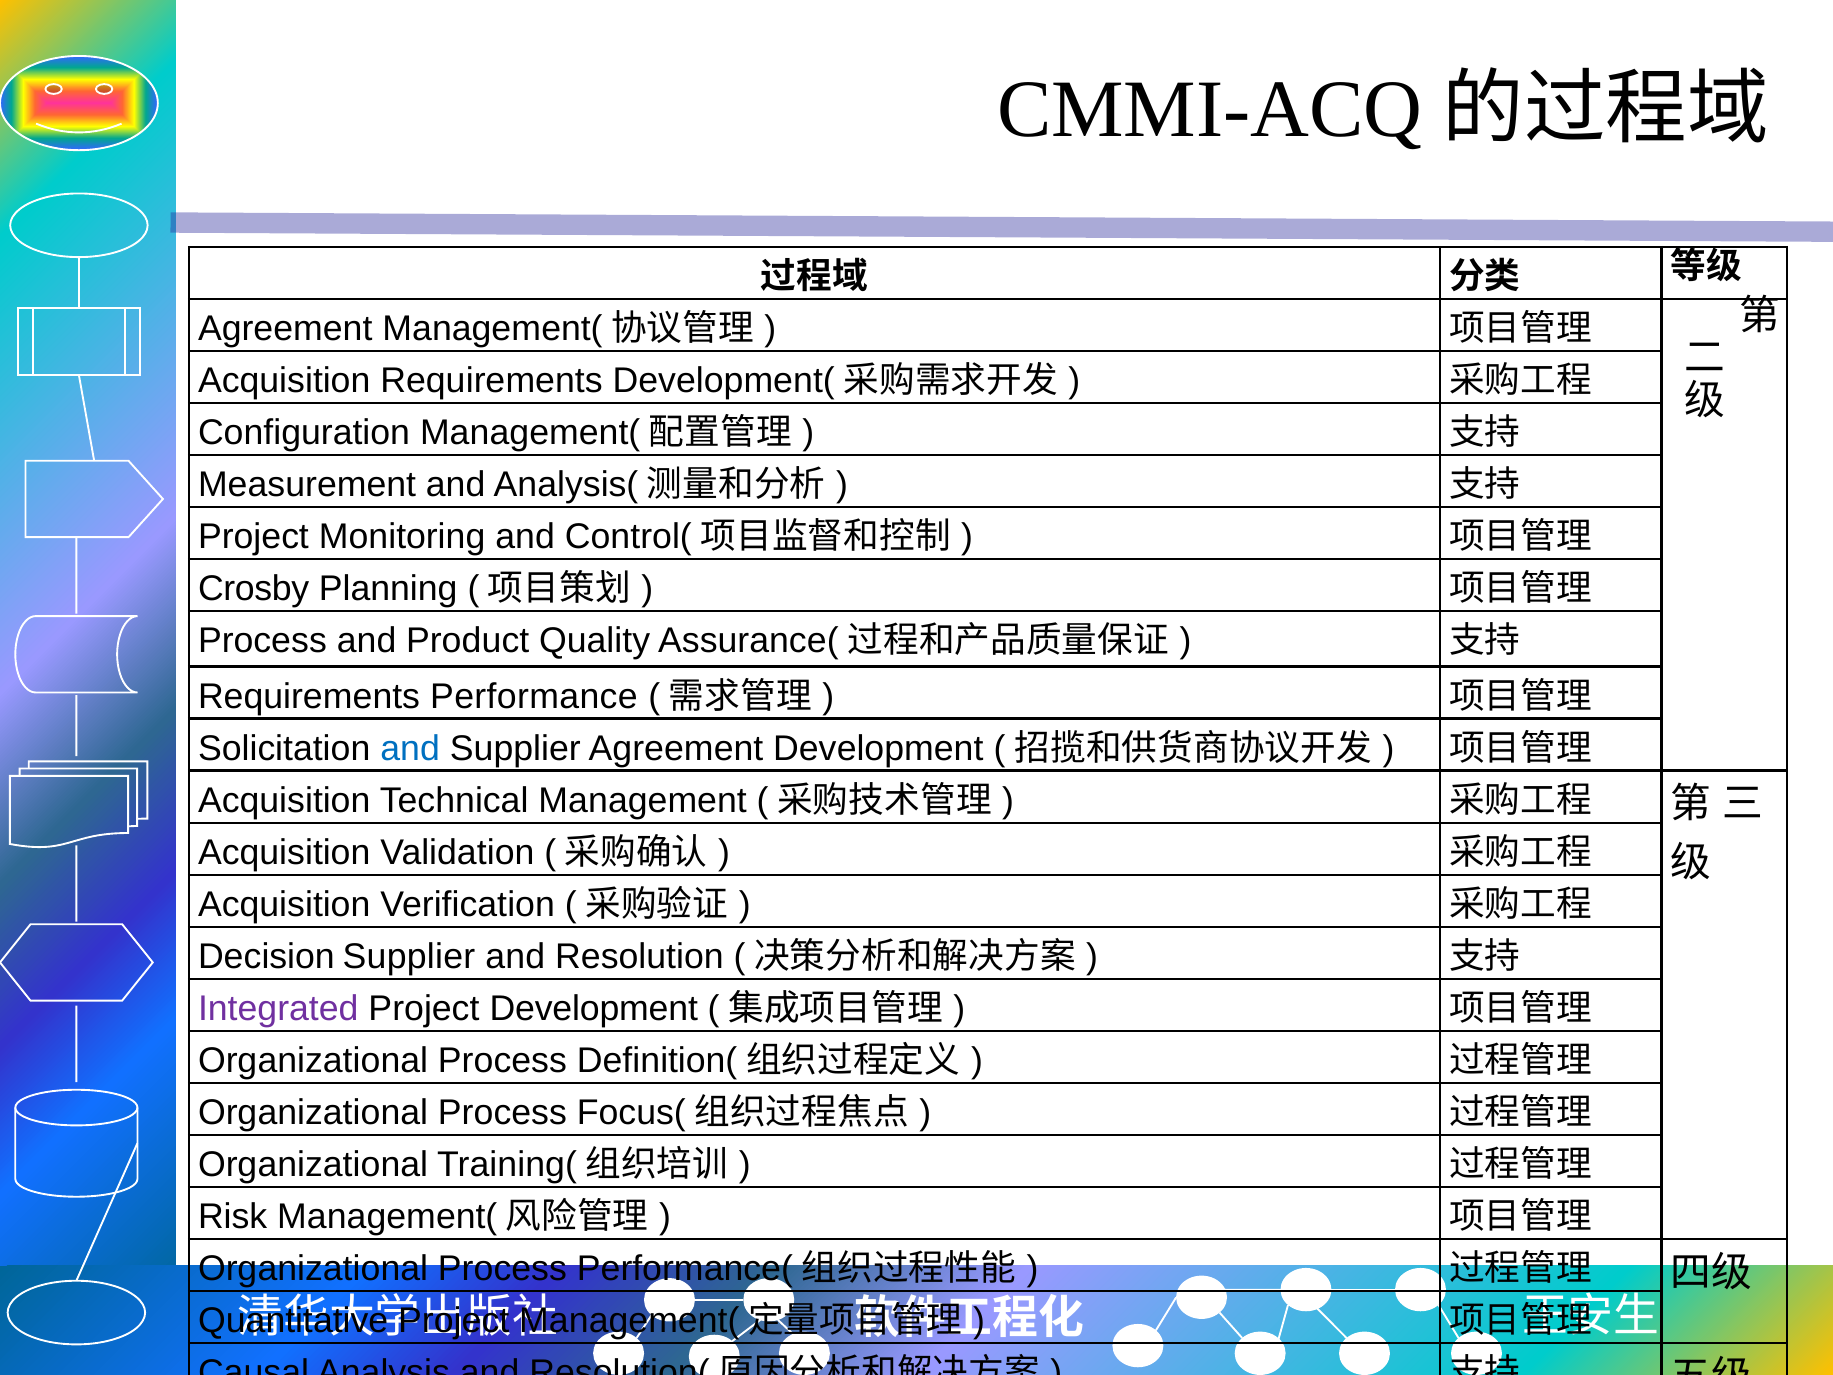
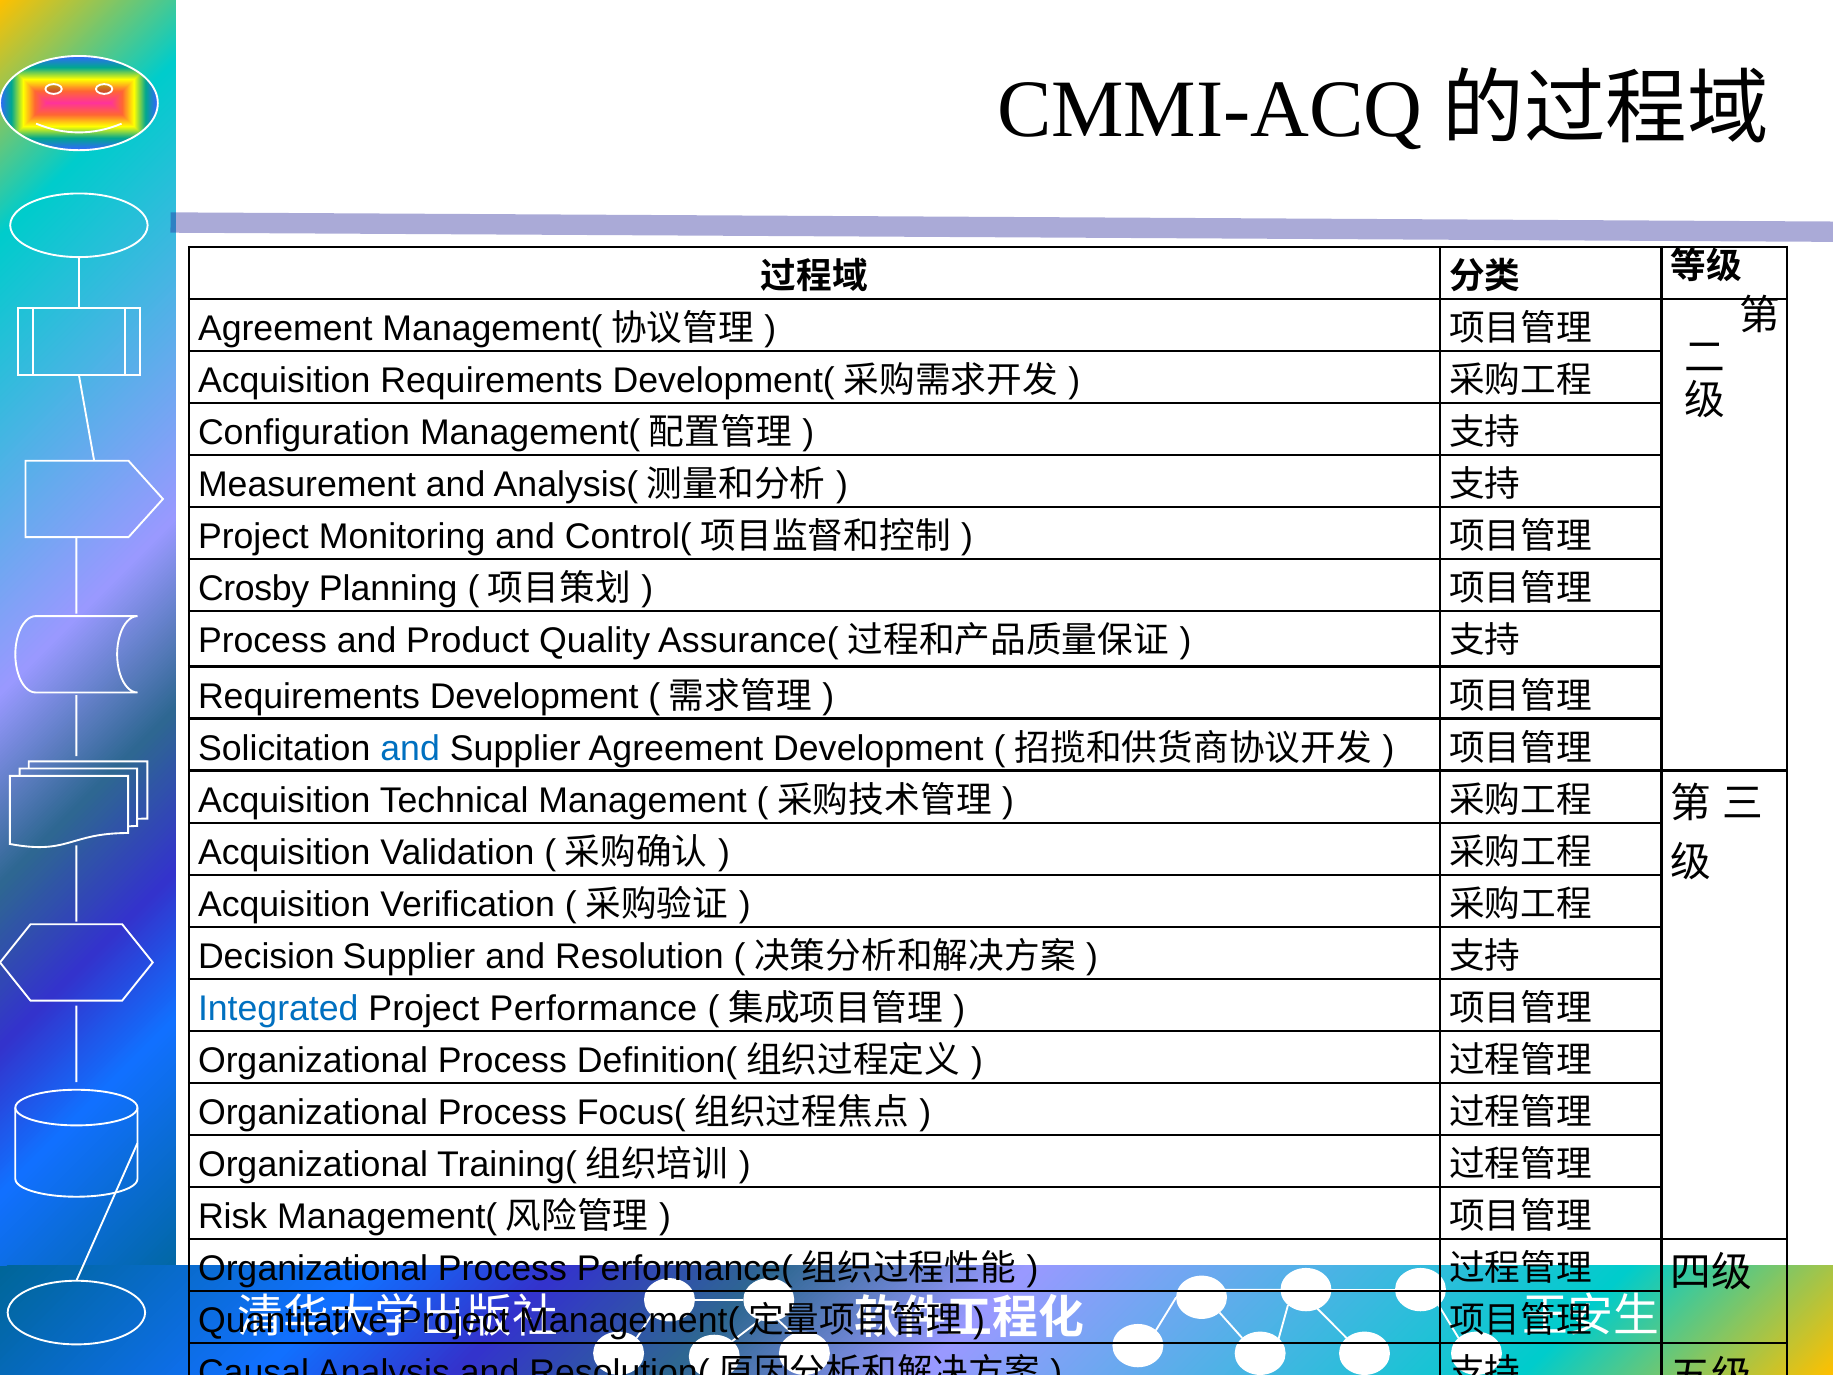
Requirements Performance: Performance -> Development
Integrated colour: purple -> blue
Project Development: Development -> Performance
